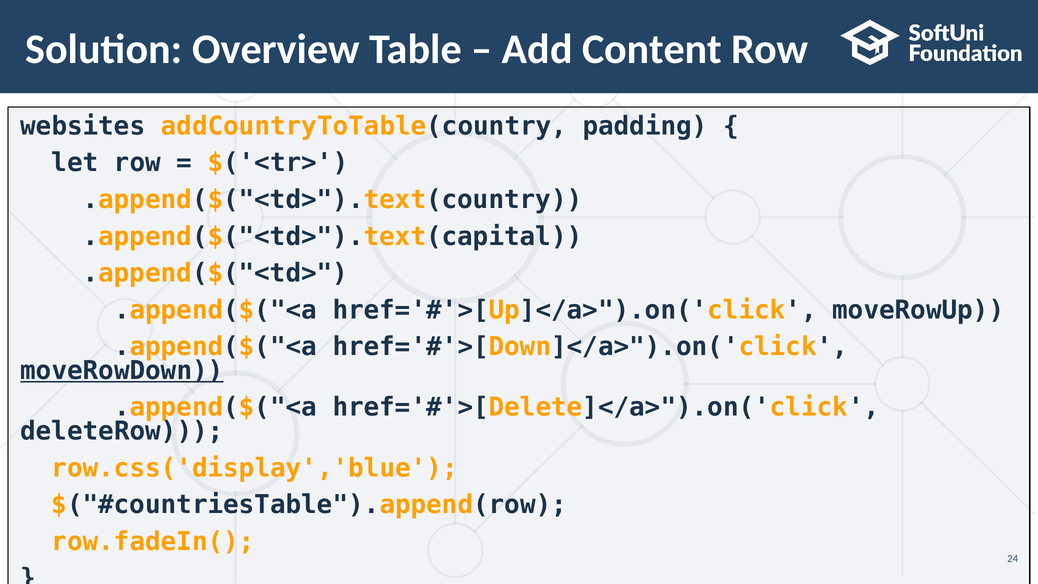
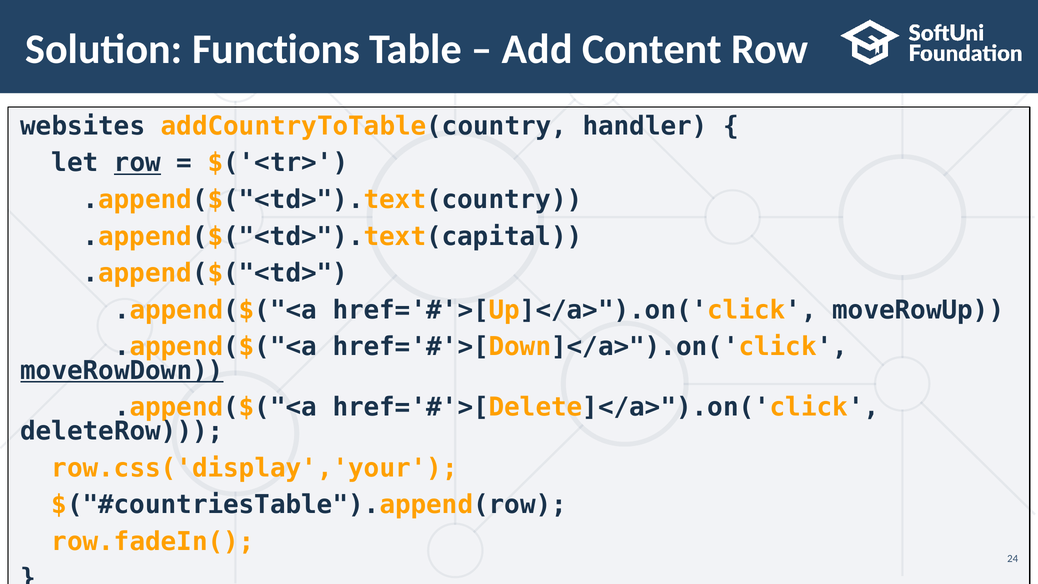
Overview: Overview -> Functions
padding: padding -> handler
row at (137, 163) underline: none -> present
row.css('display','blue: row.css('display','blue -> row.css('display','your
